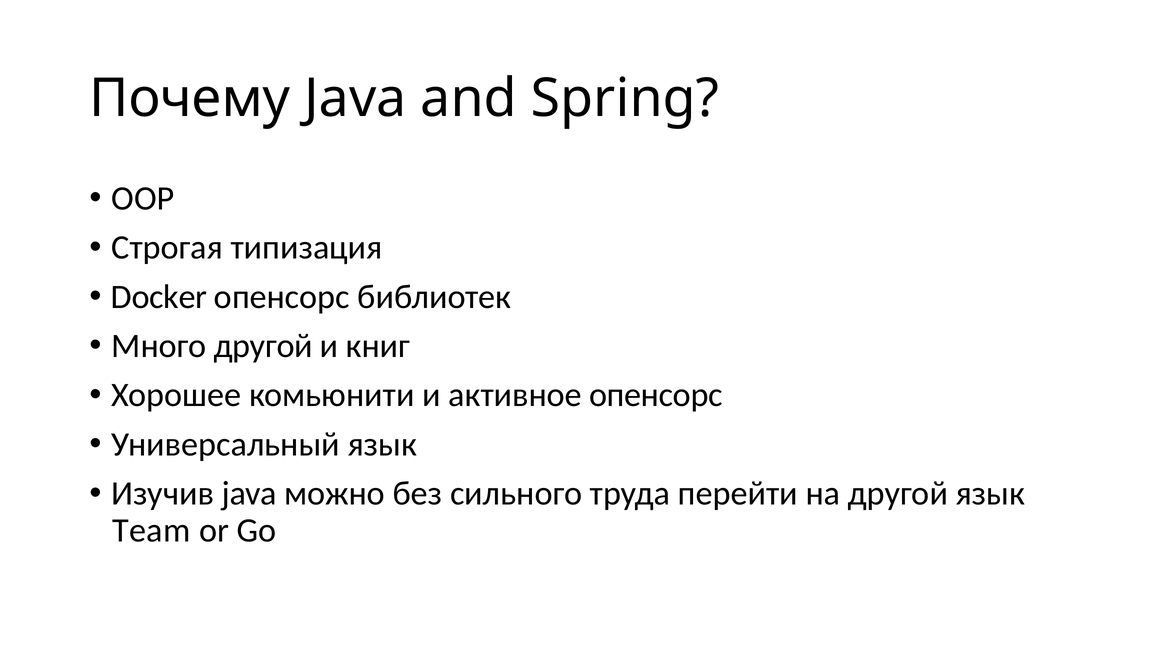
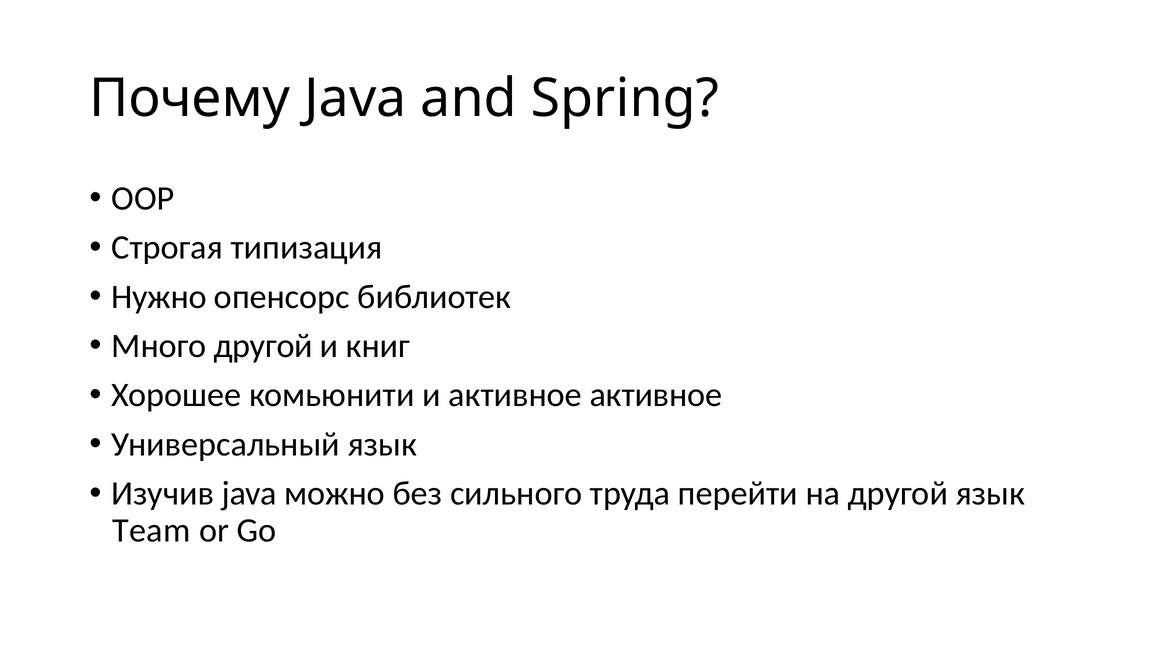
Docker: Docker -> Нужно
активное опенсорс: опенсорс -> активное
